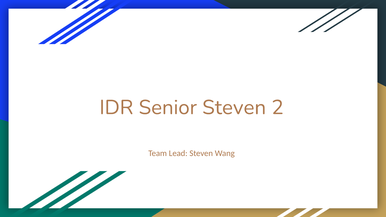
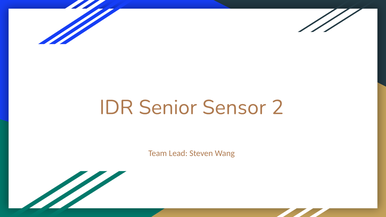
Senior Steven: Steven -> Sensor
